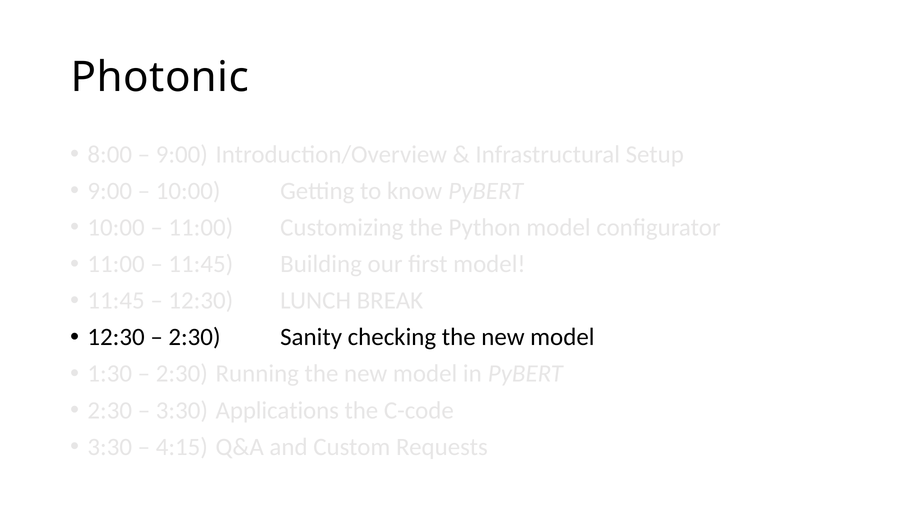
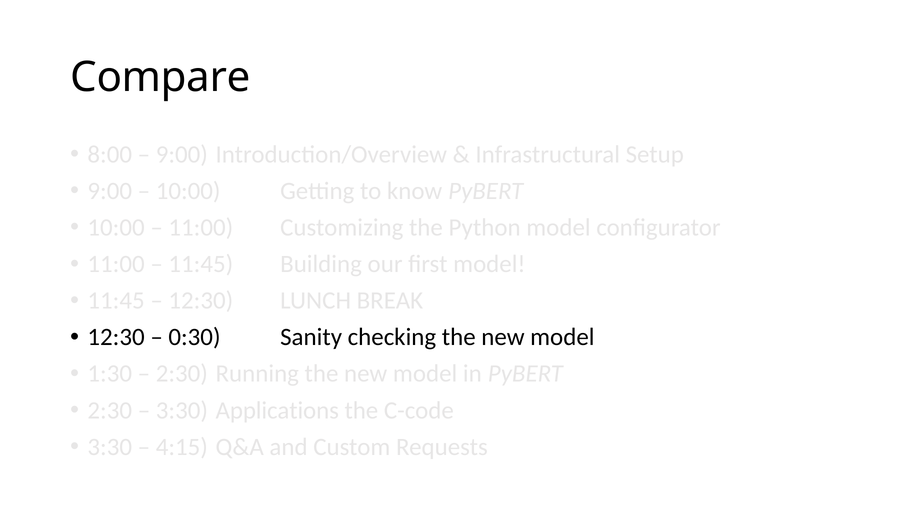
Photonic: Photonic -> Compare
2:30 at (194, 337): 2:30 -> 0:30
